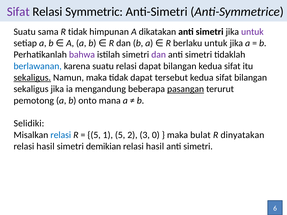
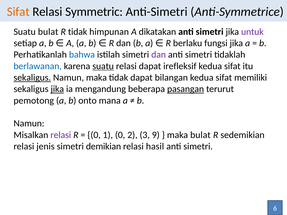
Sifat at (18, 12) colour: purple -> orange
Suatu sama: sama -> bulat
berlaku untuk: untuk -> fungsi
bahwa colour: purple -> blue
suatu at (103, 66) underline: none -> present
dapat bilangan: bilangan -> irefleksif
tersebut: tersebut -> bilangan
sifat bilangan: bilangan -> memiliki
jika at (57, 89) underline: none -> present
Selidiki at (29, 124): Selidiki -> Namun
relasi at (61, 135) colour: blue -> purple
5 at (94, 135): 5 -> 0
1 5: 5 -> 0
0: 0 -> 9
dinyatakan: dinyatakan -> sedemikian
hasil at (45, 147): hasil -> jenis
